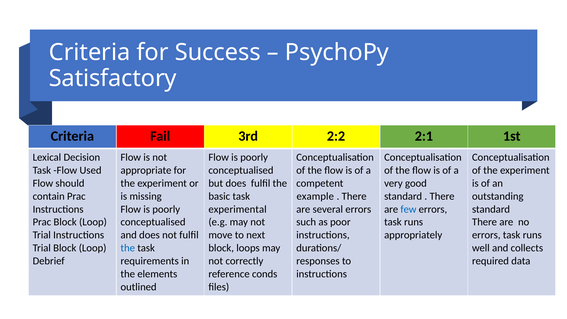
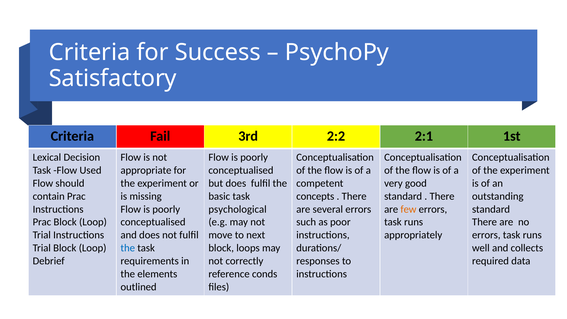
example: example -> concepts
experimental: experimental -> psychological
few colour: blue -> orange
